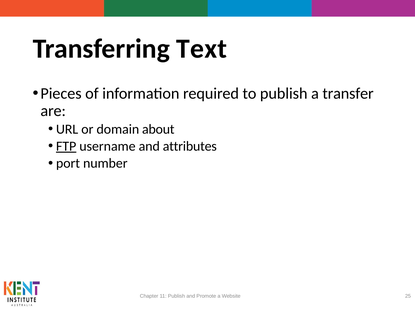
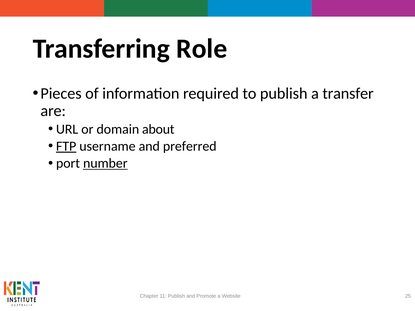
Text: Text -> Role
attributes: attributes -> preferred
number underline: none -> present
